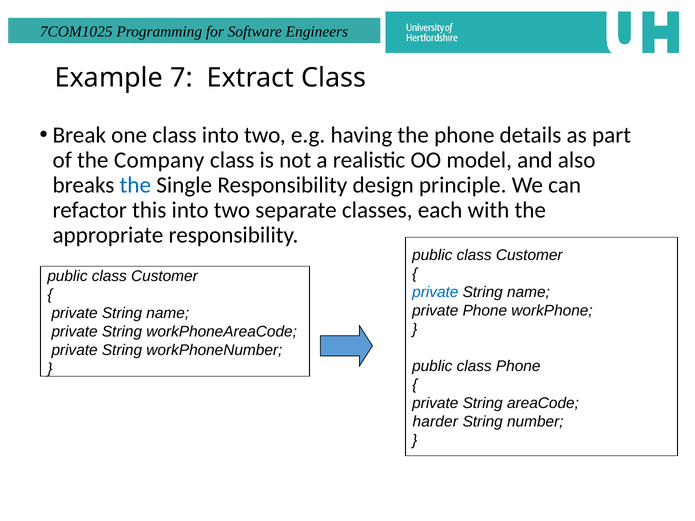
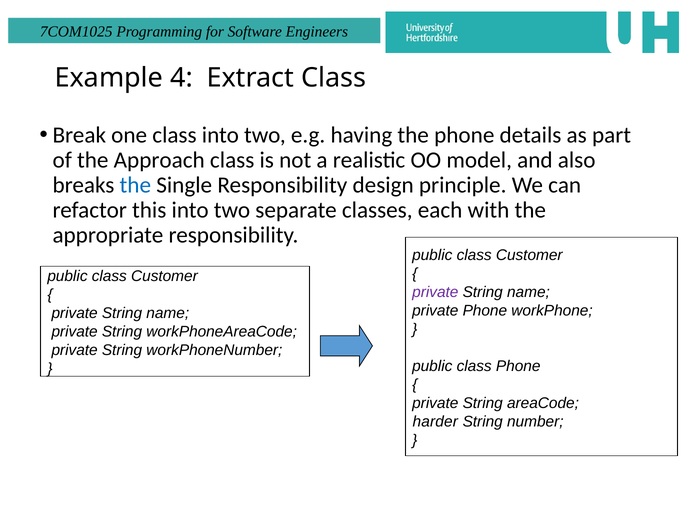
7: 7 -> 4
Company: Company -> Approach
private at (435, 292) colour: blue -> purple
